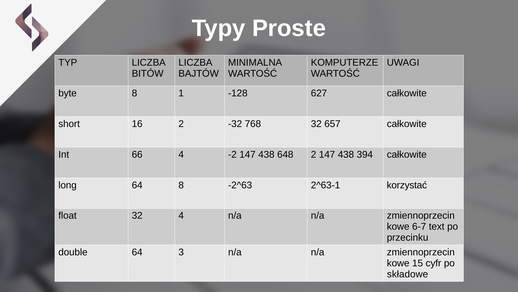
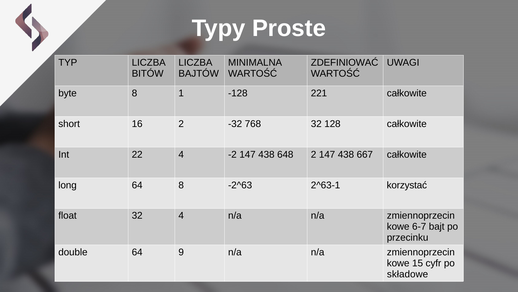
KOMPUTERZE: KOMPUTERZE -> ZDEFINIOWAĆ
627: 627 -> 221
657: 657 -> 128
66: 66 -> 22
394: 394 -> 667
text: text -> bajt
3: 3 -> 9
